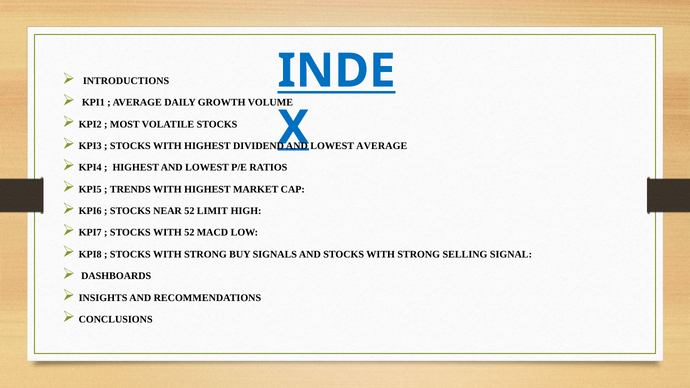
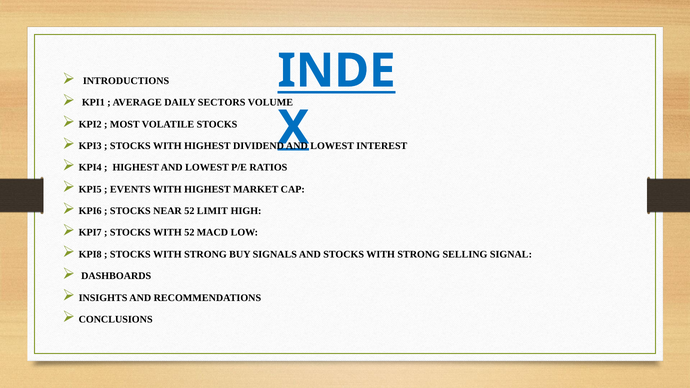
GROWTH: GROWTH -> SECTORS
LOWEST AVERAGE: AVERAGE -> INTEREST
TRENDS: TRENDS -> EVENTS
